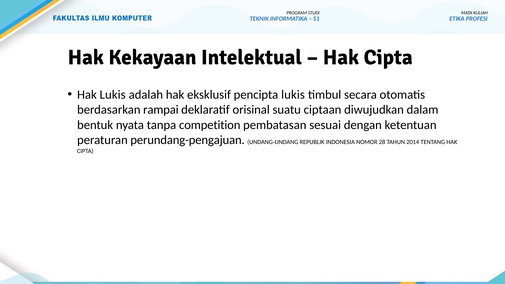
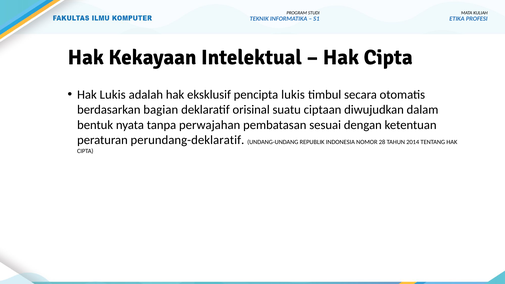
rampai: rampai -> bagian
competition: competition -> perwajahan
perundang-pengajuan: perundang-pengajuan -> perundang-deklaratif
